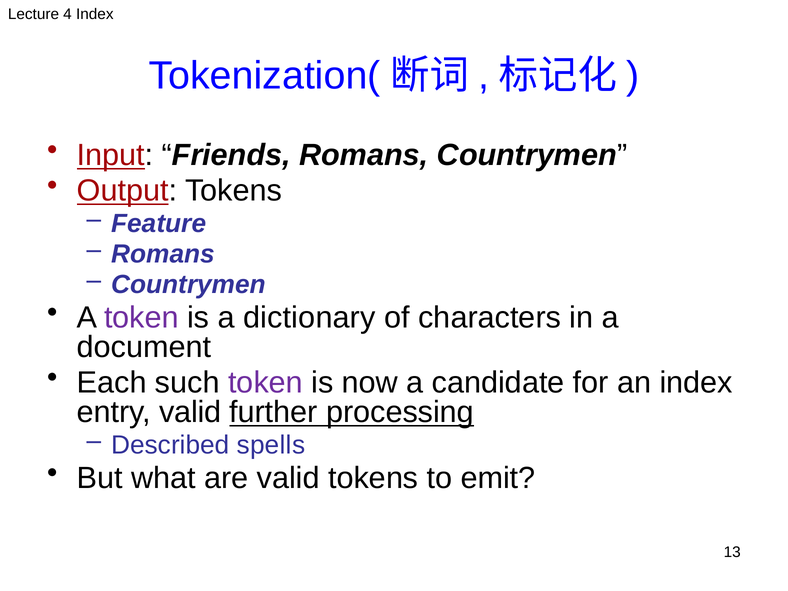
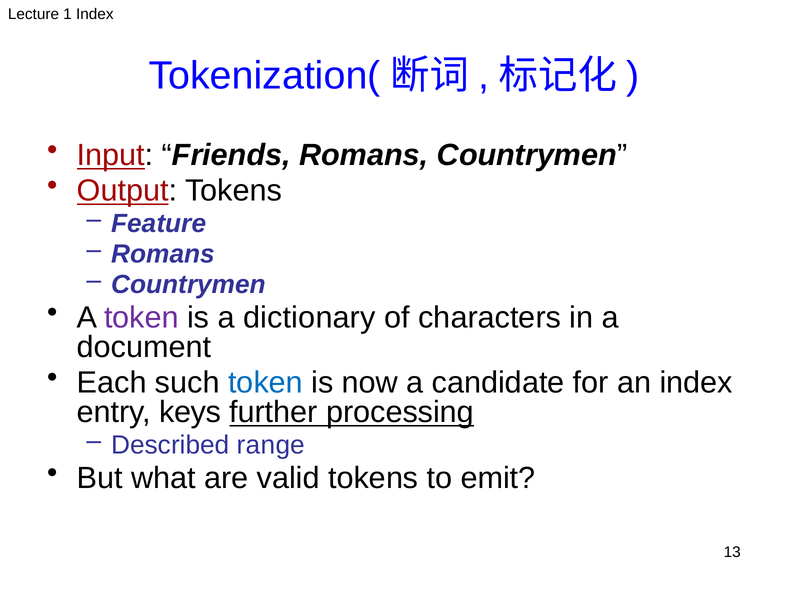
4: 4 -> 1
token at (265, 383) colour: purple -> blue
entry valid: valid -> keys
spells: spells -> range
